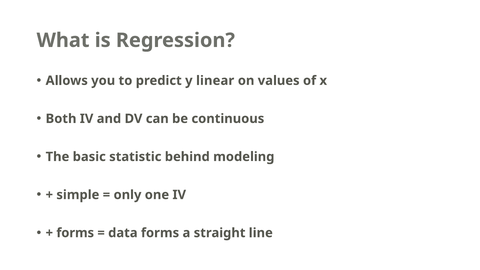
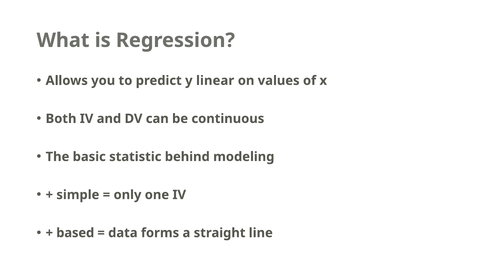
forms at (75, 233): forms -> based
